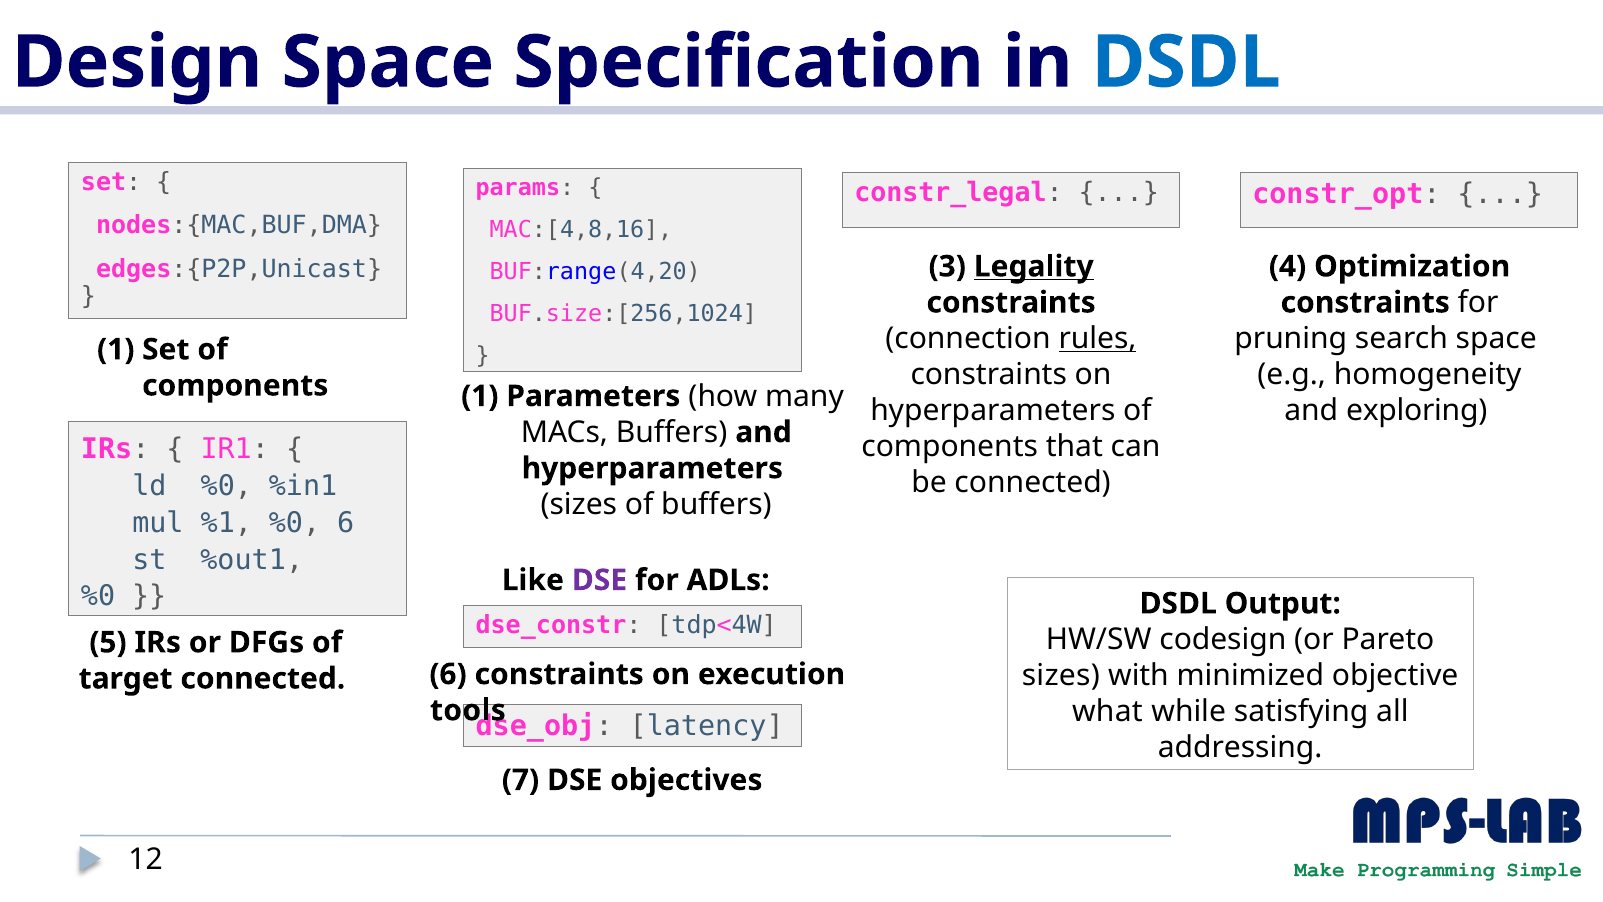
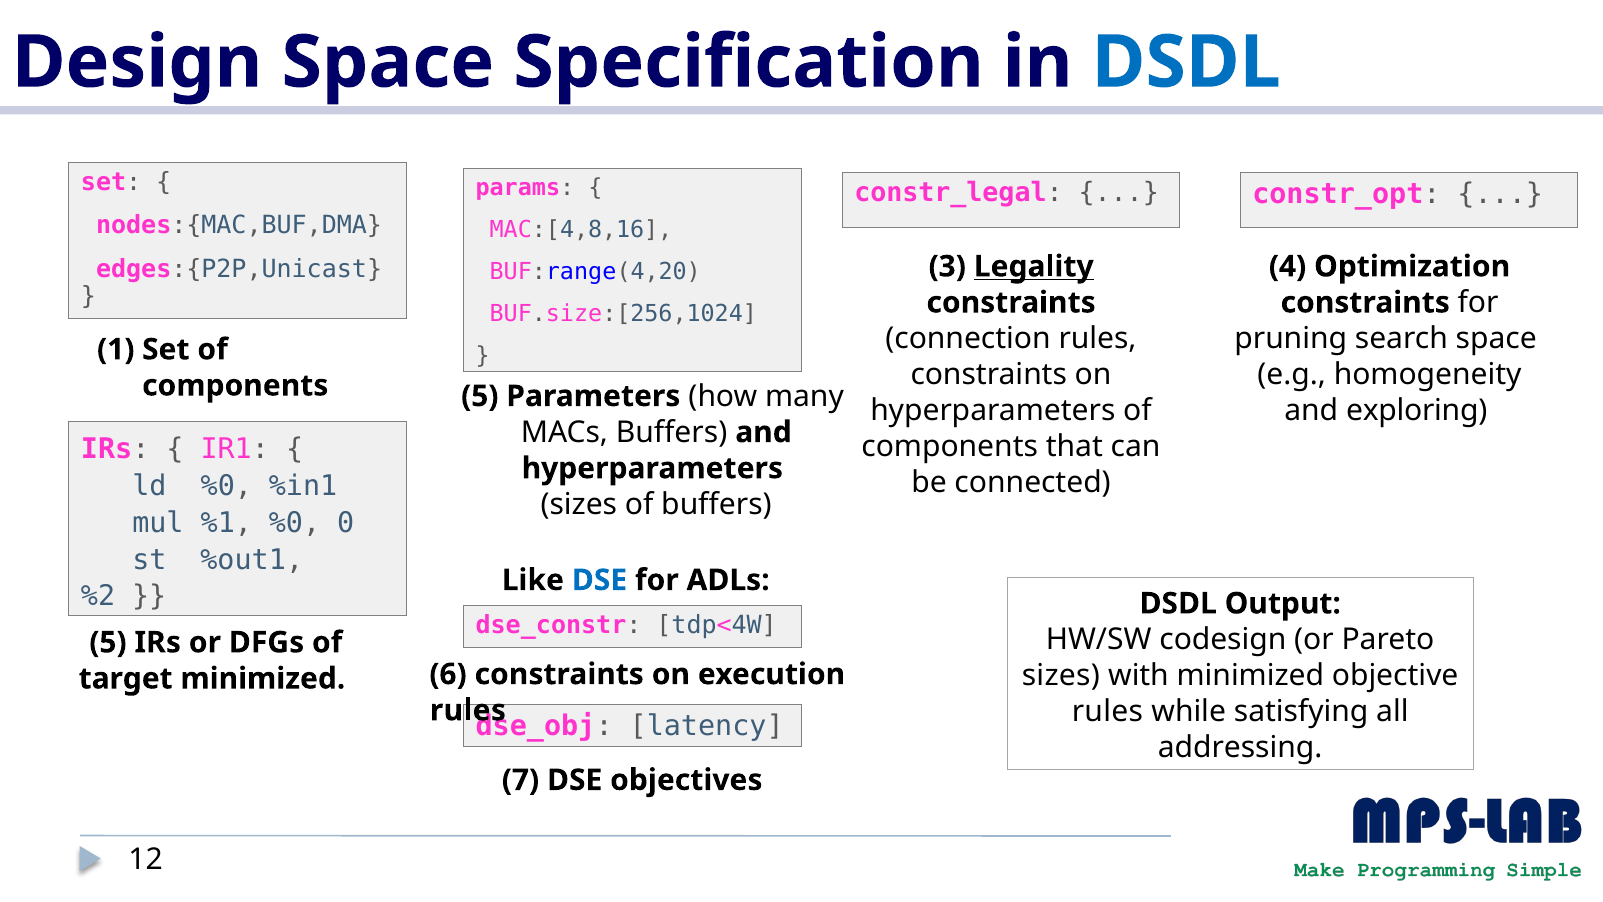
rules at (1097, 339) underline: present -> none
components 1: 1 -> 5
%0 6: 6 -> 0
DSE at (600, 580) colour: purple -> blue
%0 at (98, 596): %0 -> %2
target connected: connected -> minimized
what at (1107, 712): what -> rules
tools at (468, 710): tools -> rules
